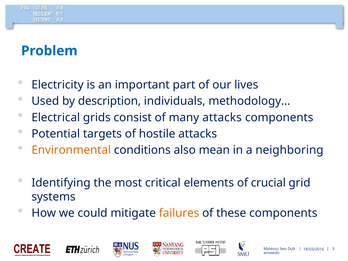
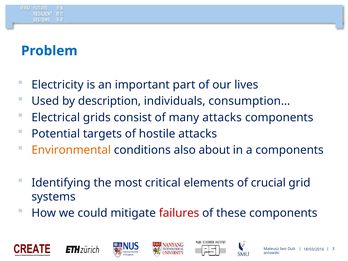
methodology…: methodology… -> consumption…
mean: mean -> about
a neighboring: neighboring -> components
failures colour: orange -> red
